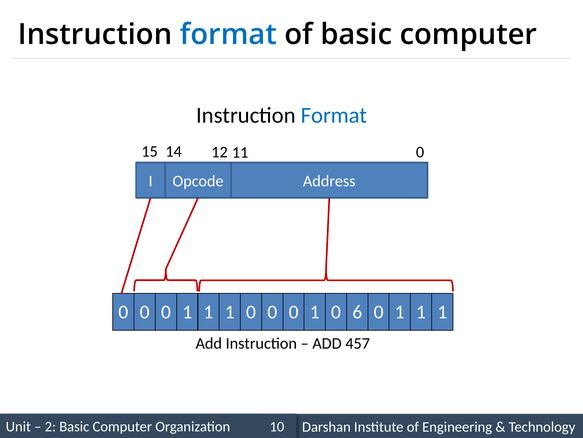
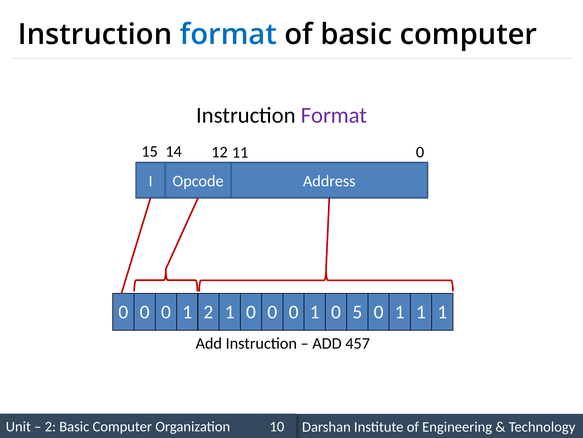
Format at (334, 115) colour: blue -> purple
0 0 1 1: 1 -> 2
6: 6 -> 5
